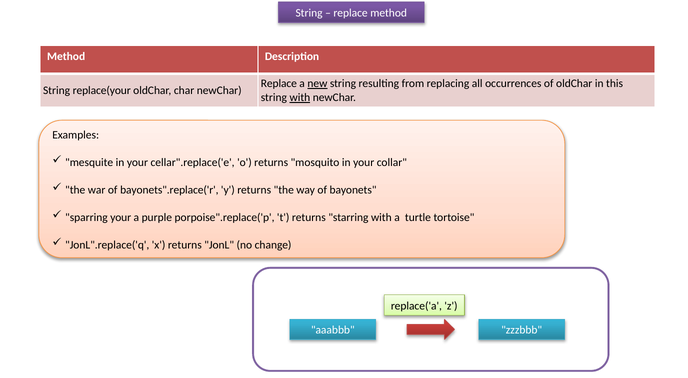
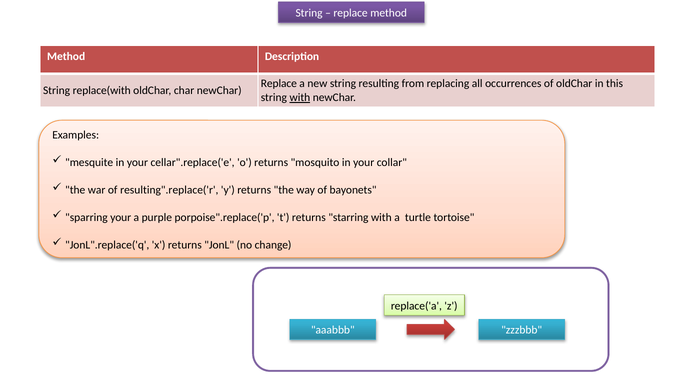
new underline: present -> none
replace(your: replace(your -> replace(with
bayonets".replace('r: bayonets".replace('r -> resulting".replace('r
